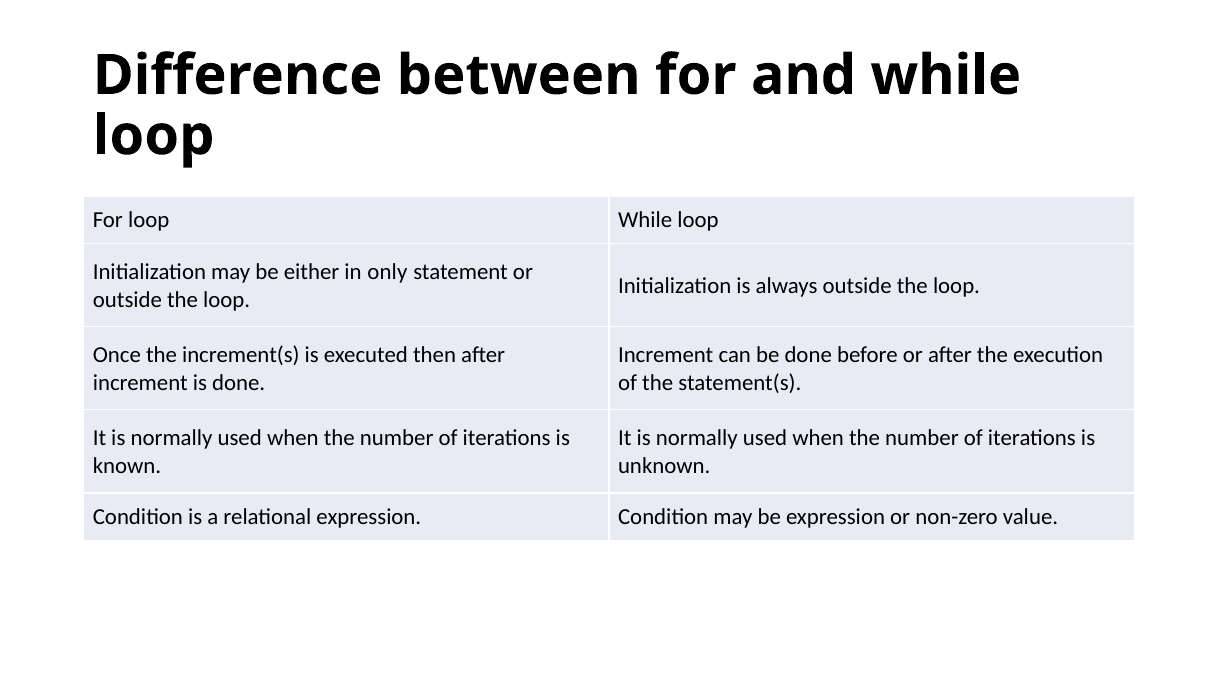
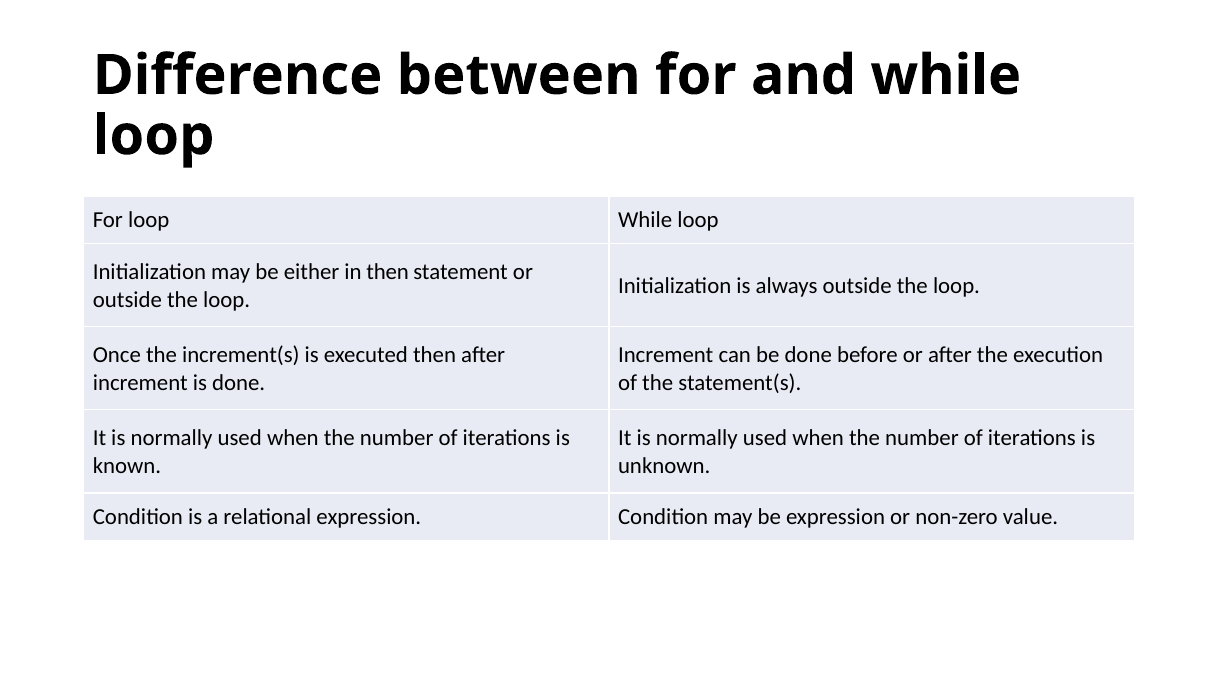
in only: only -> then
